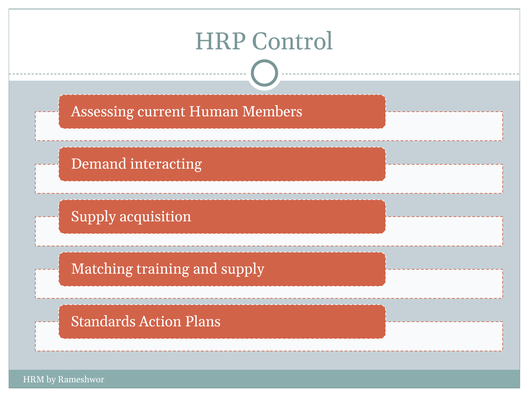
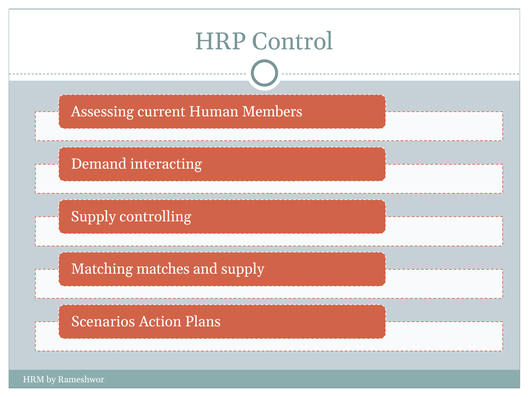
acquisition: acquisition -> controlling
training: training -> matches
Standards: Standards -> Scenarios
